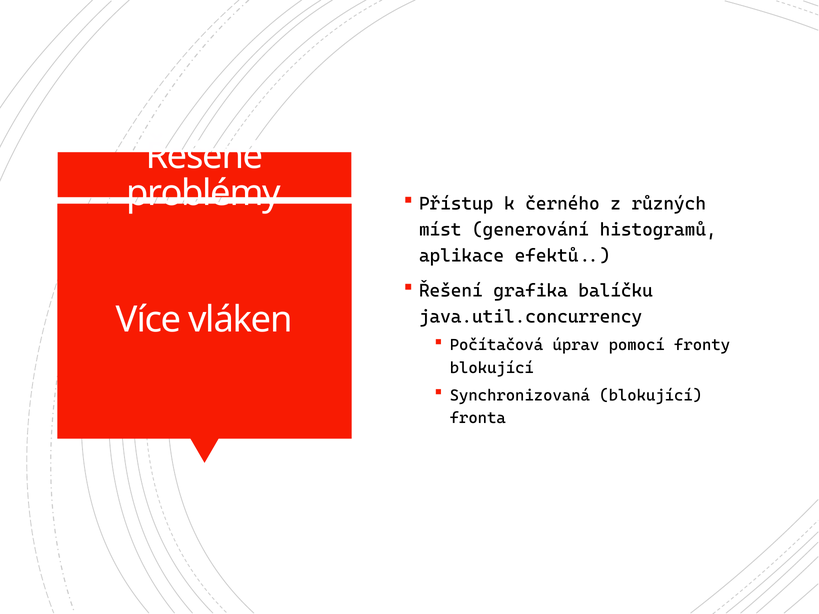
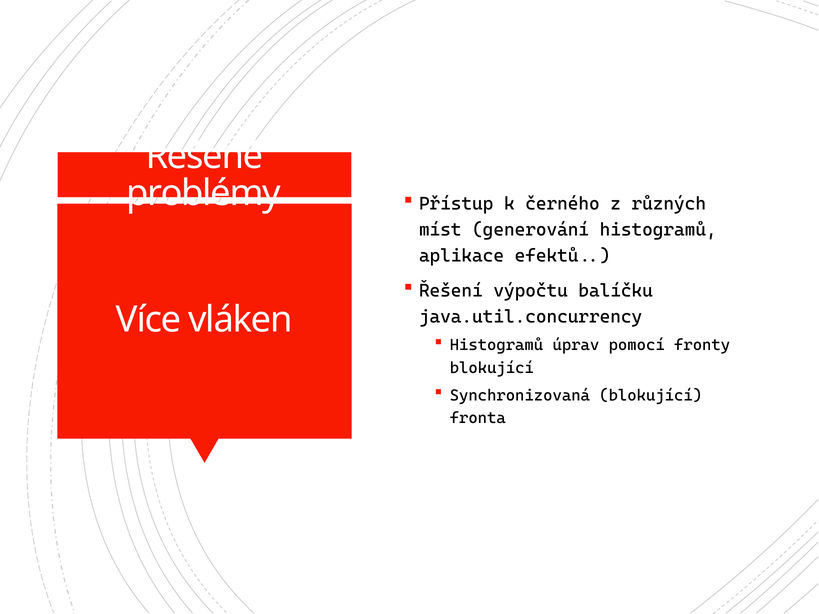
grafika: grafika -> výpočtu
Počítačová at (496, 345): Počítačová -> Histogramů
